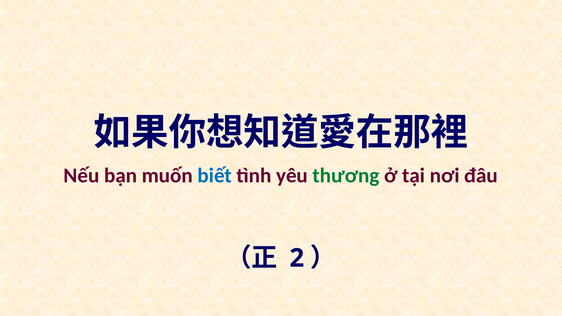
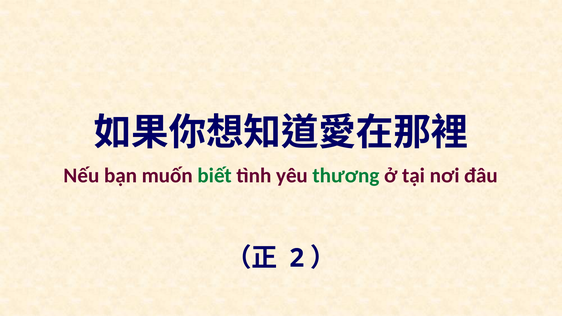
biết colour: blue -> green
